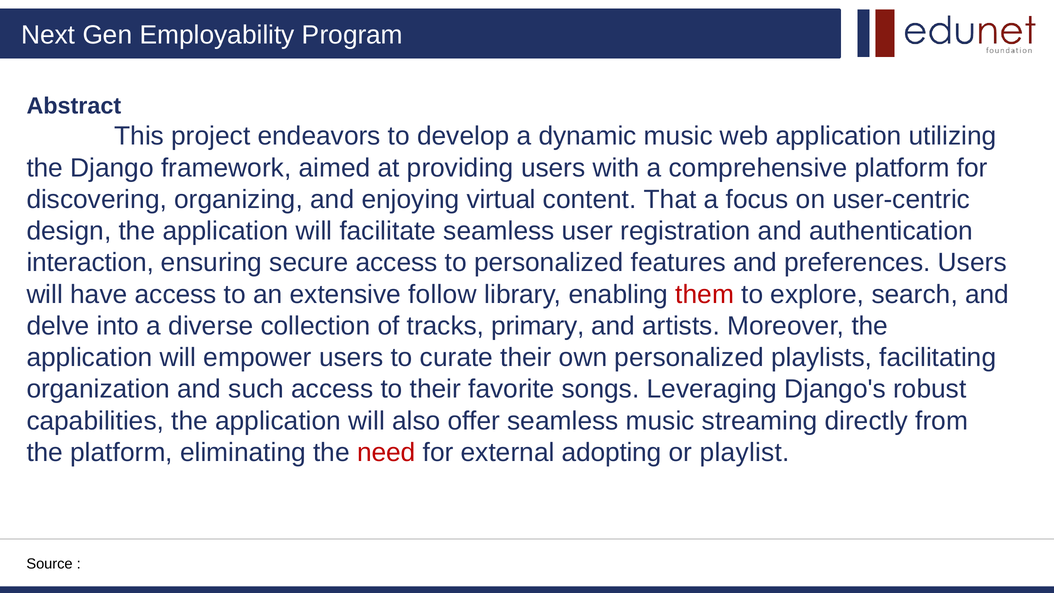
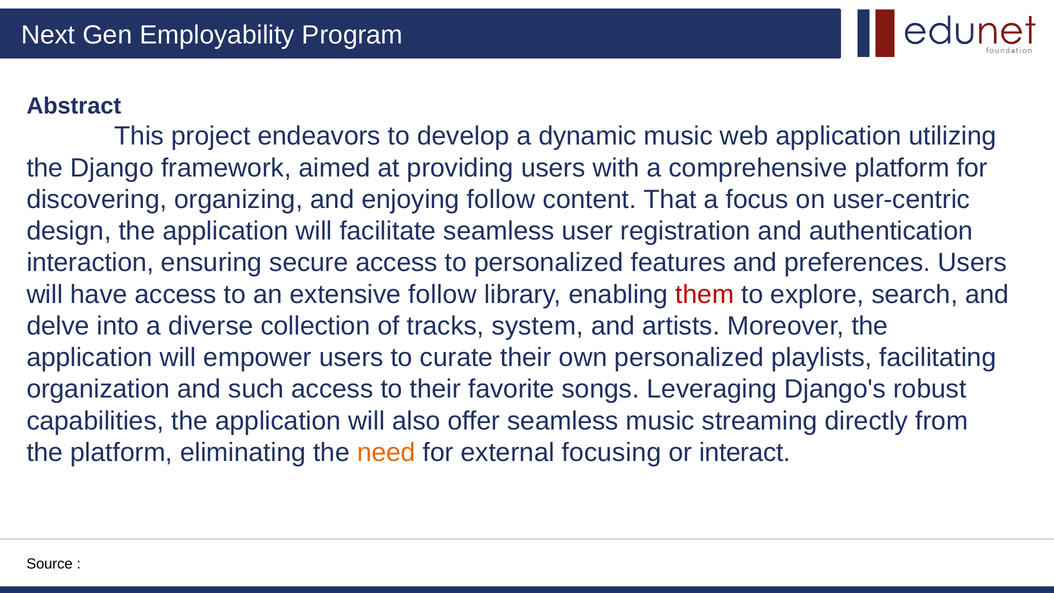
enjoying virtual: virtual -> follow
primary: primary -> system
need colour: red -> orange
adopting: adopting -> focusing
playlist: playlist -> interact
